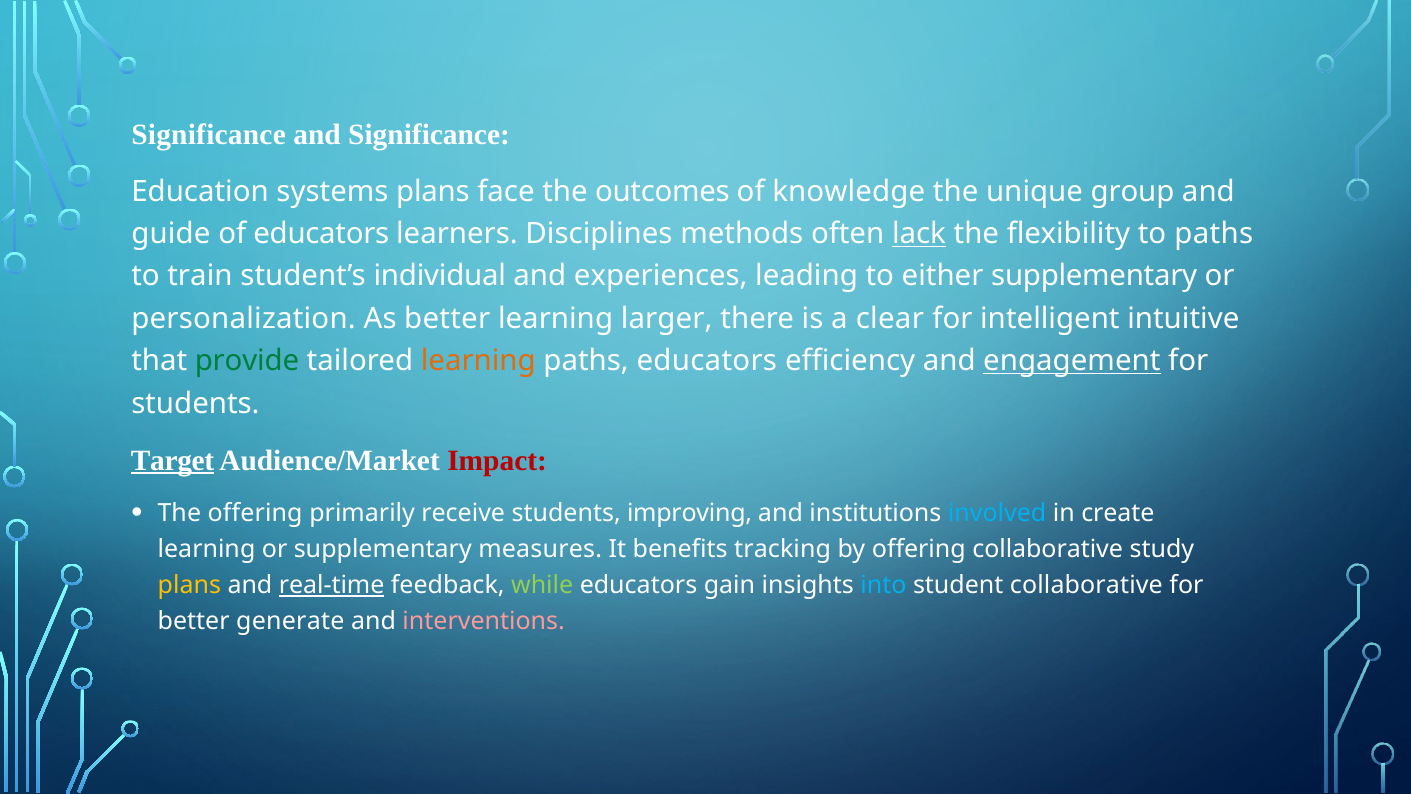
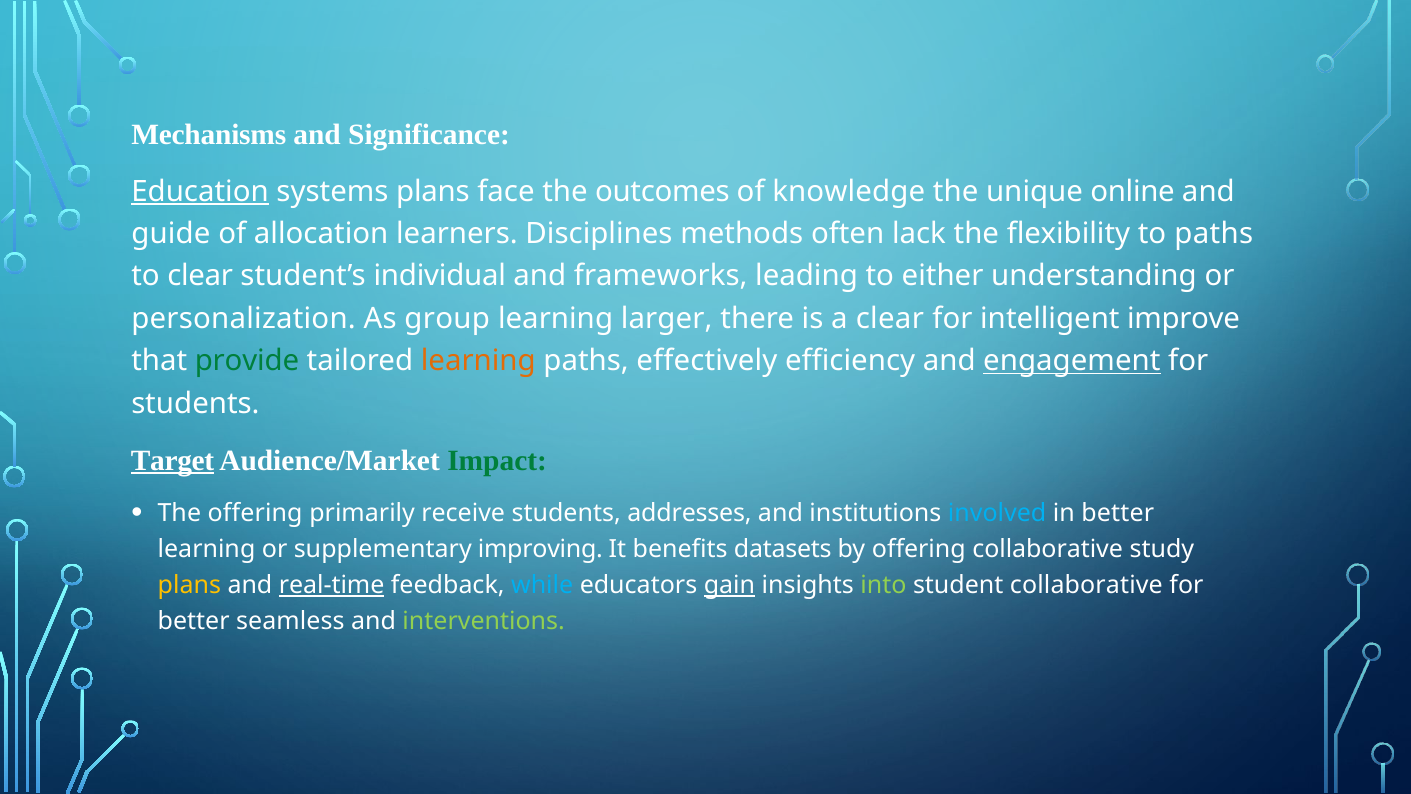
Significance at (209, 134): Significance -> Mechanisms
Education underline: none -> present
group: group -> online
of educators: educators -> allocation
lack underline: present -> none
to train: train -> clear
experiences: experiences -> frameworks
either supplementary: supplementary -> understanding
As better: better -> group
intuitive: intuitive -> improve
paths educators: educators -> effectively
Impact colour: red -> green
improving: improving -> addresses
in create: create -> better
measures: measures -> improving
tracking: tracking -> datasets
while colour: light green -> light blue
gain underline: none -> present
into colour: light blue -> light green
generate: generate -> seamless
interventions colour: pink -> light green
